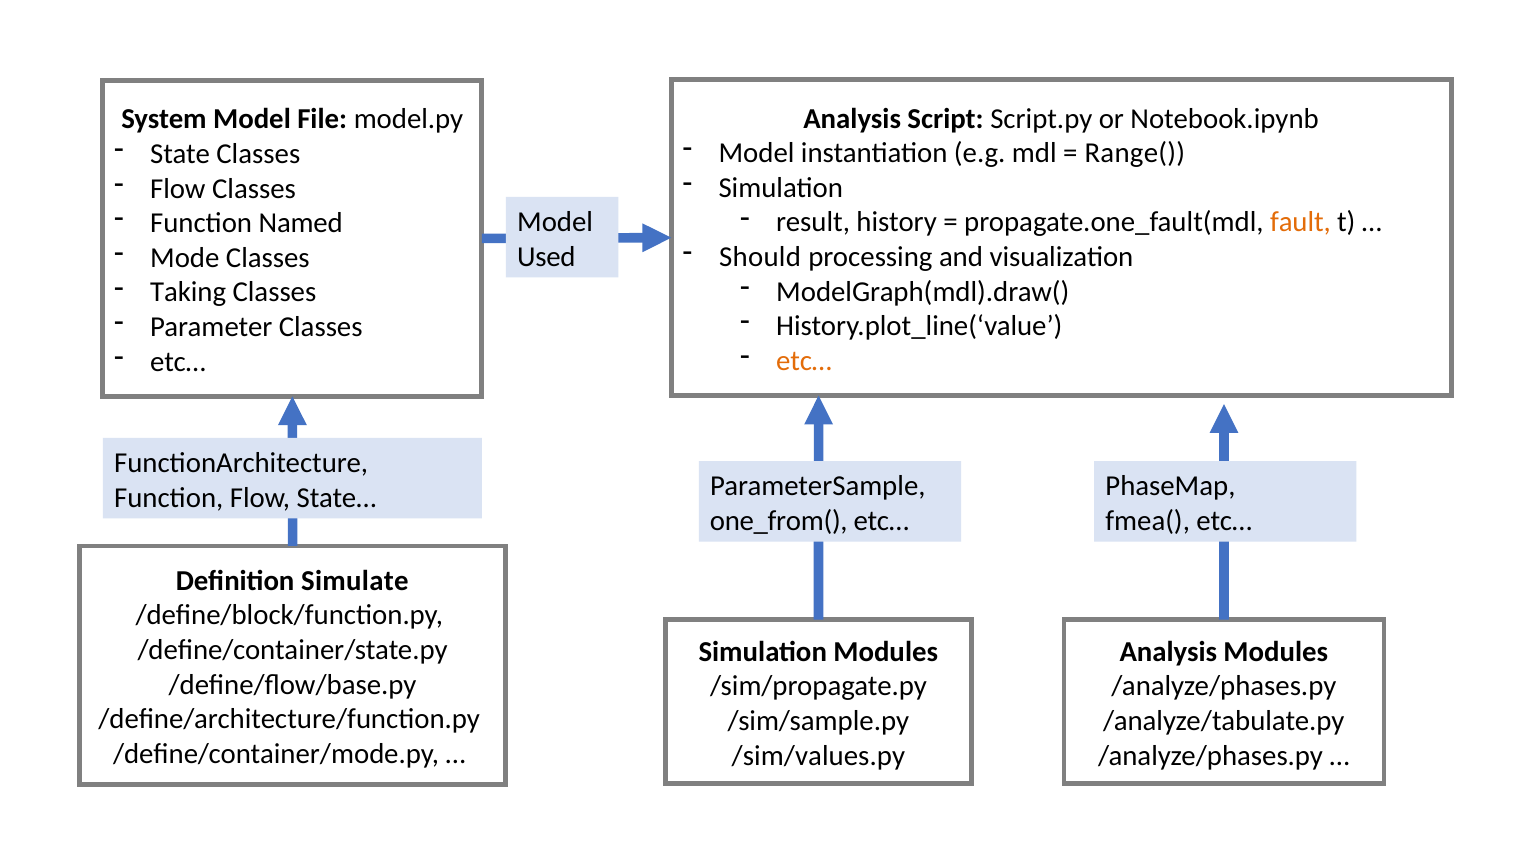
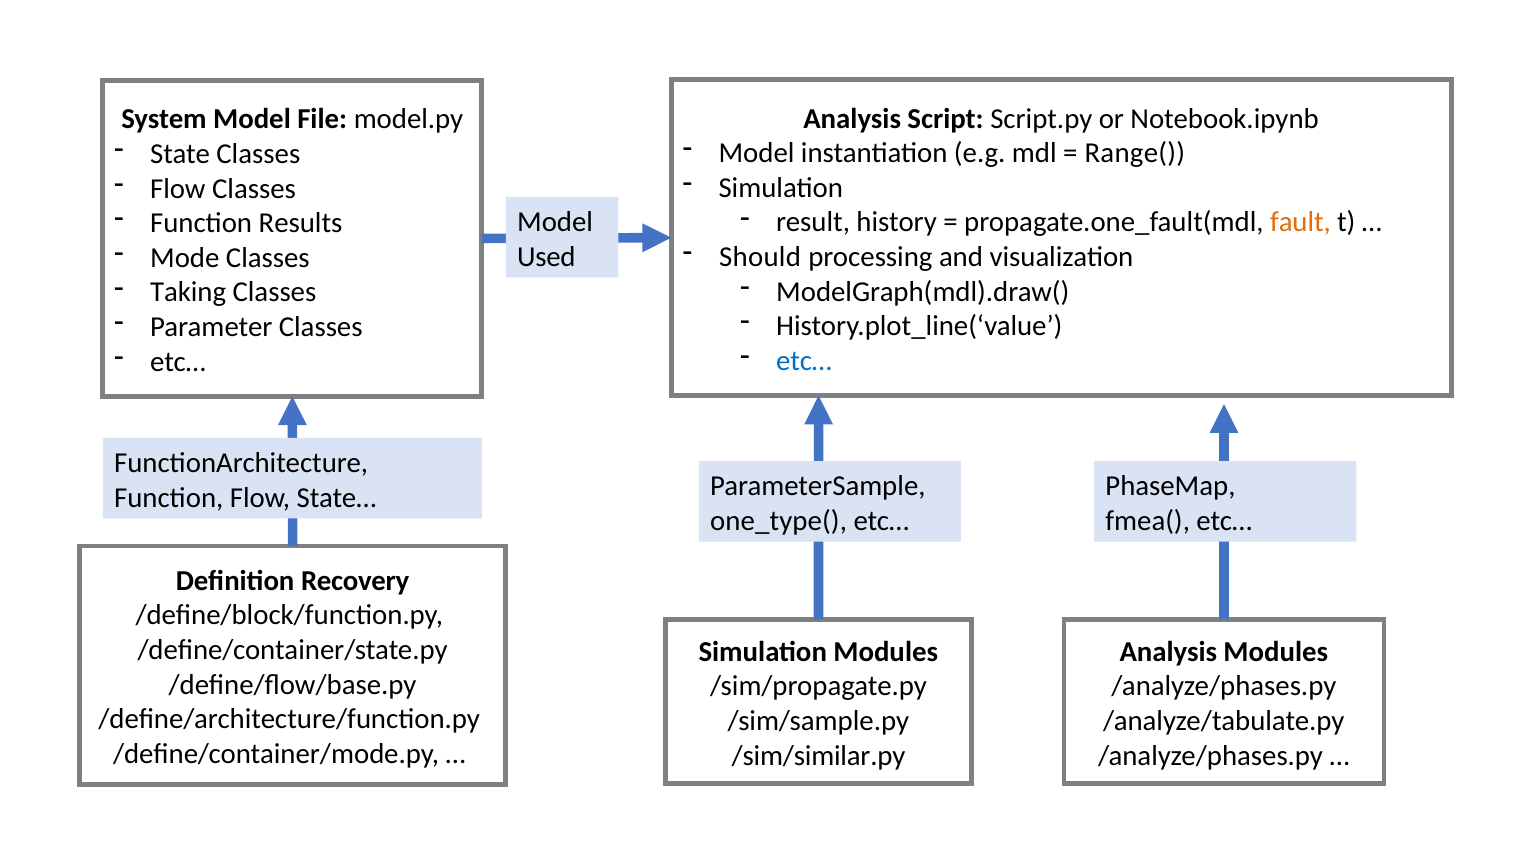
Named: Named -> Results
etc… at (804, 361) colour: orange -> blue
one_from(: one_from( -> one_type(
Simulate: Simulate -> Recovery
/sim/values.py: /sim/values.py -> /sim/similar.py
